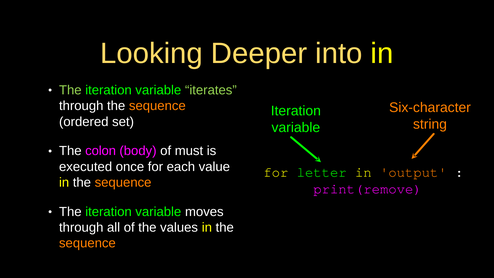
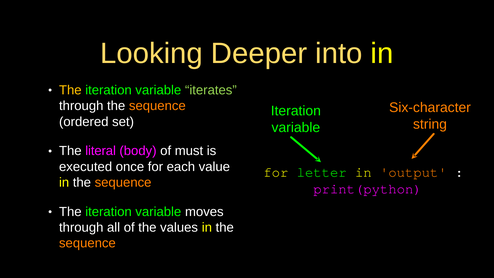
The at (70, 90) colour: light green -> yellow
colon: colon -> literal
print(remove: print(remove -> print(python
